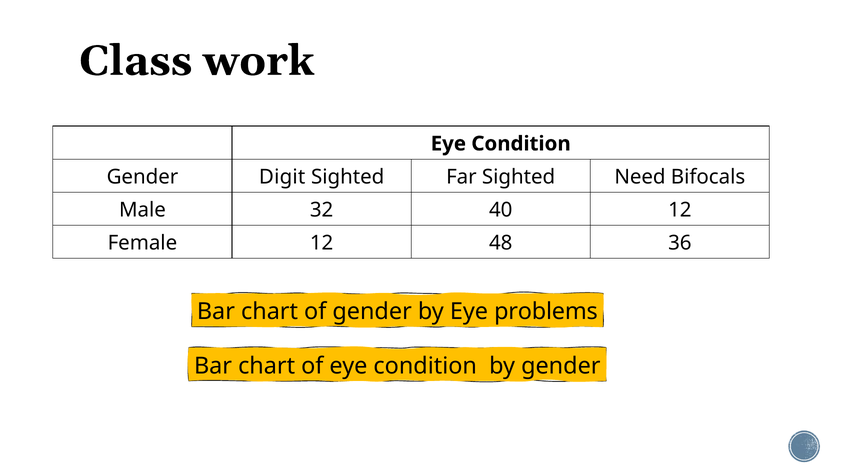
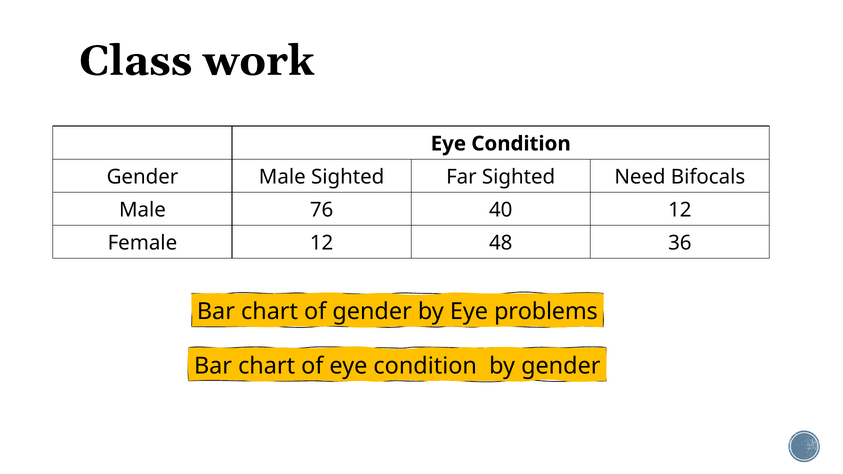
Gender Digit: Digit -> Male
32: 32 -> 76
